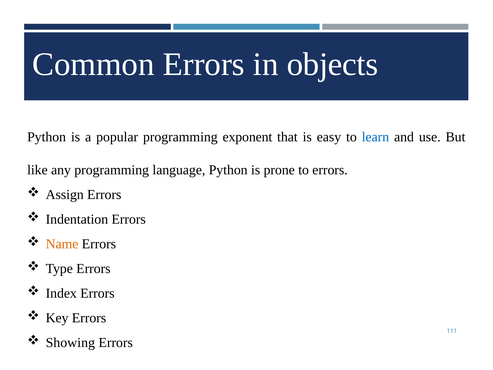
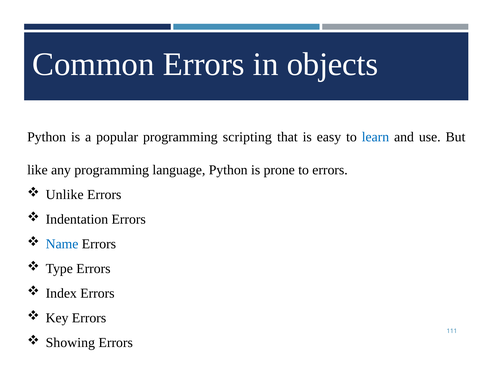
exponent: exponent -> scripting
Assign: Assign -> Unlike
Name colour: orange -> blue
